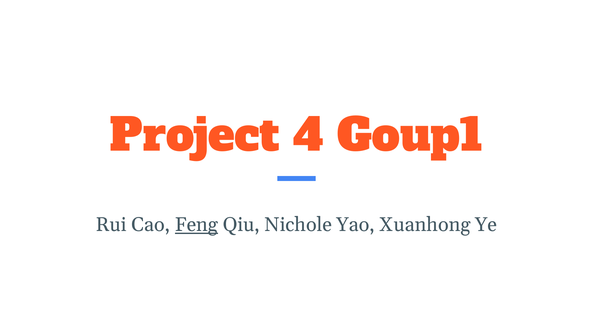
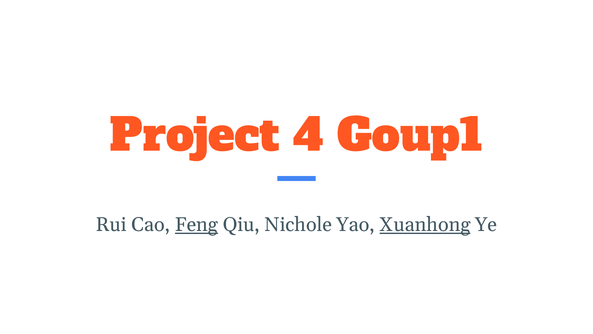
Xuanhong underline: none -> present
